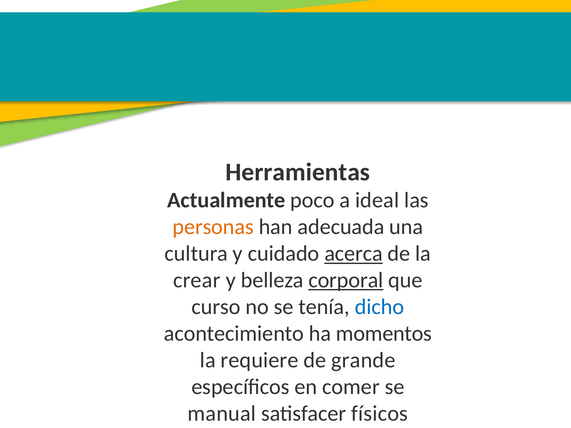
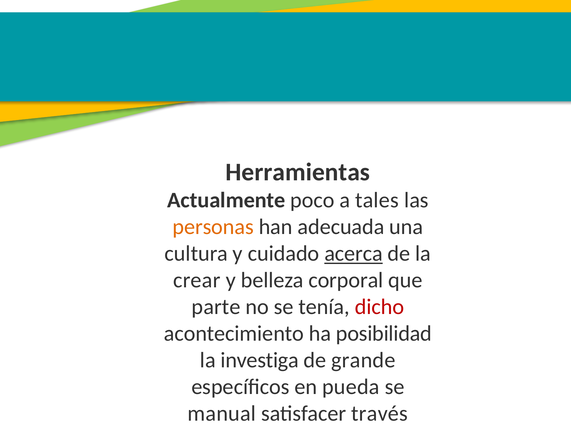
ideal: ideal -> tales
corporal underline: present -> none
curso: curso -> parte
dicho colour: blue -> red
momentos: momentos -> posibilidad
requiere: requiere -> investiga
comer: comer -> pueda
físicos: físicos -> través
